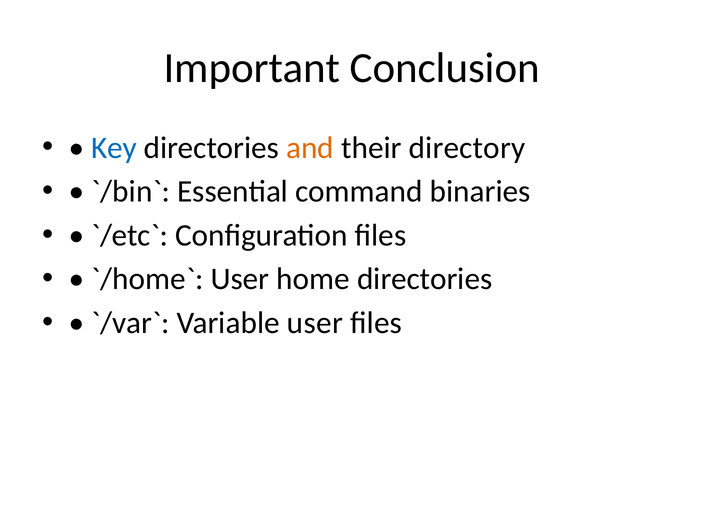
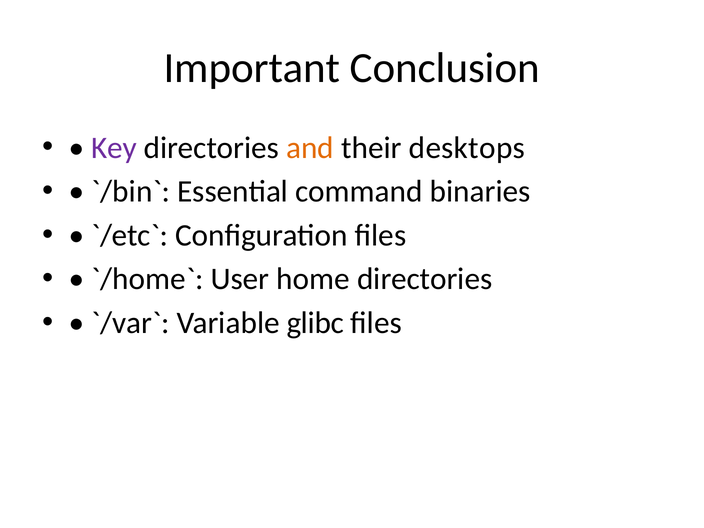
Key colour: blue -> purple
directory: directory -> desktops
Variable user: user -> glibc
